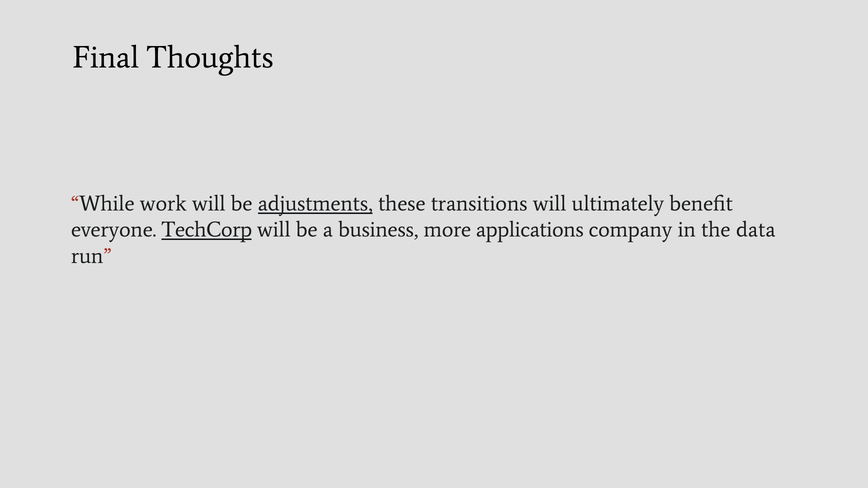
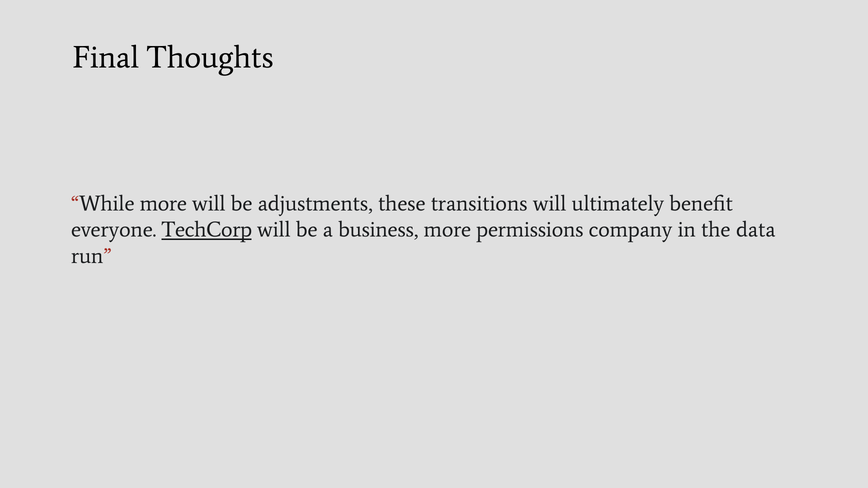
While work: work -> more
adjustments underline: present -> none
applications: applications -> permissions
